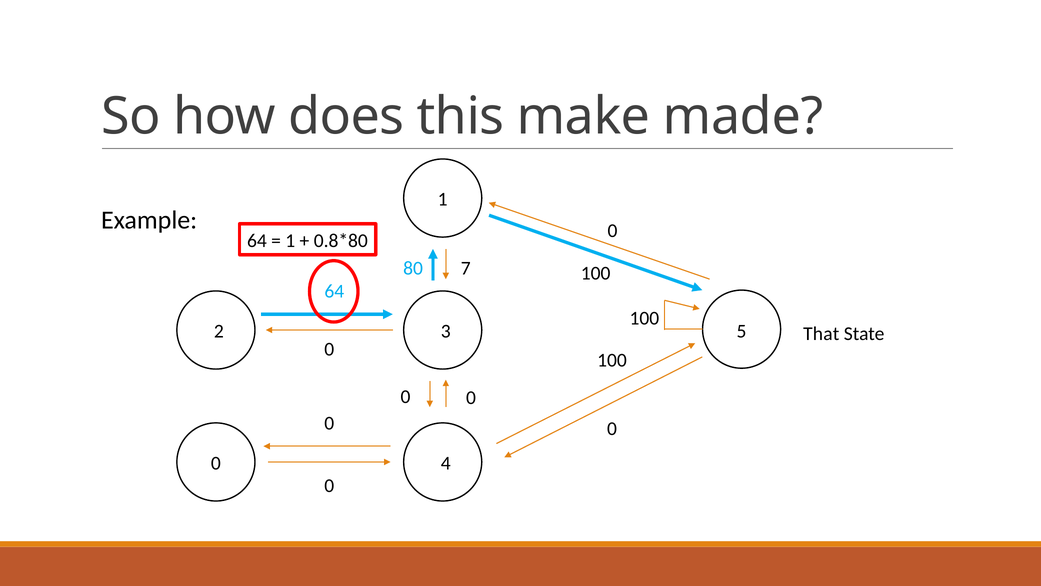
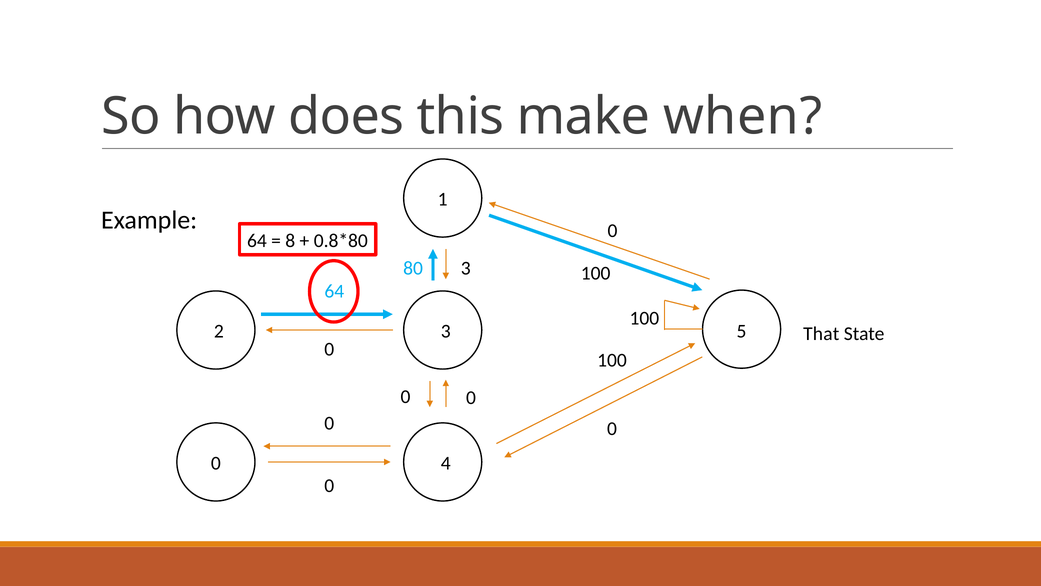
made: made -> when
1 at (290, 240): 1 -> 8
80 7: 7 -> 3
